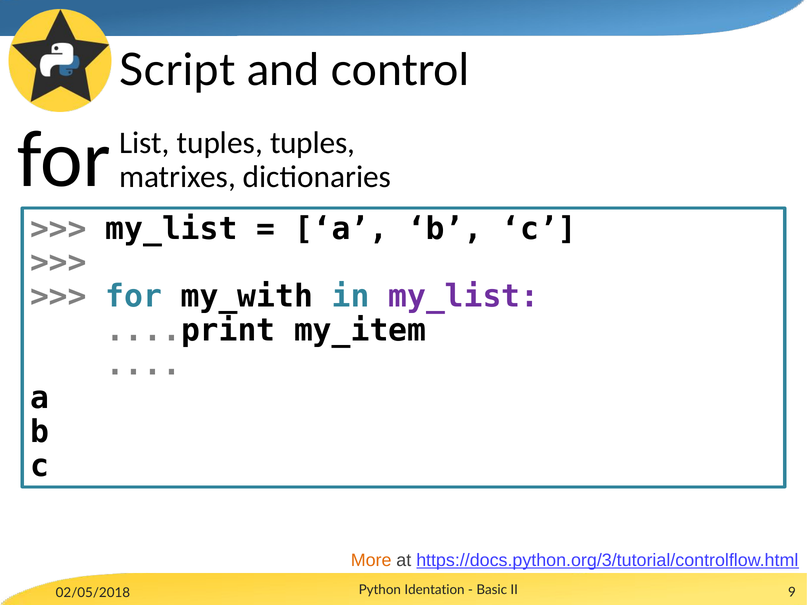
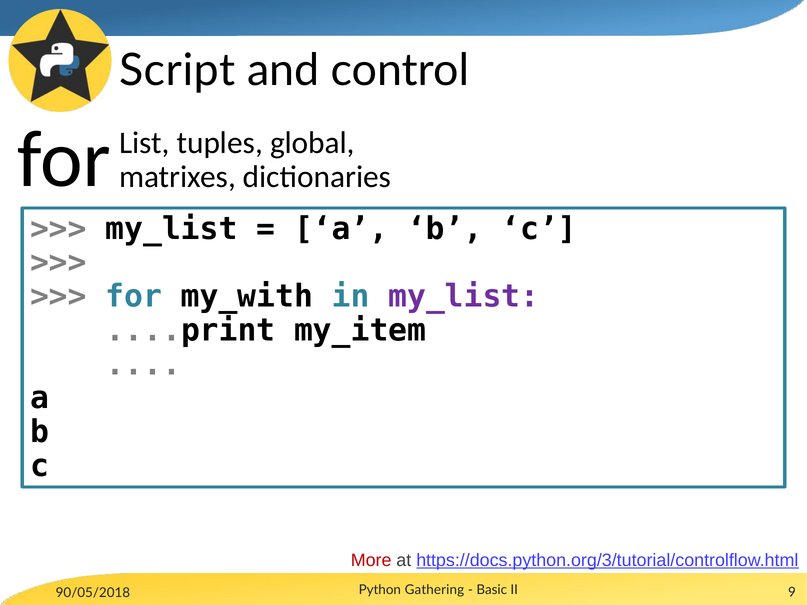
tuples tuples: tuples -> global
More colour: orange -> red
02/05/2018: 02/05/2018 -> 90/05/2018
Identation: Identation -> Gathering
